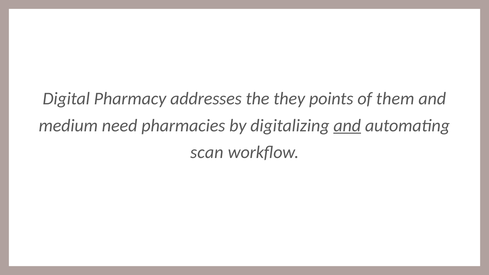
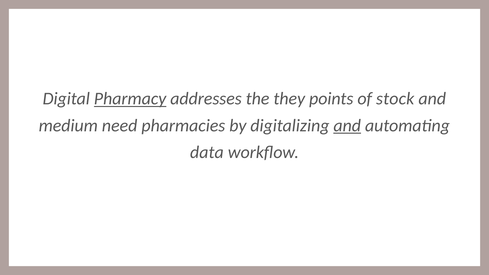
Pharmacy underline: none -> present
them: them -> stock
scan: scan -> data
